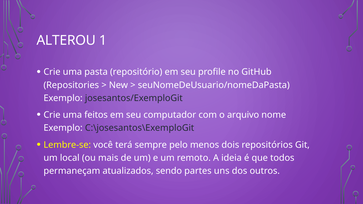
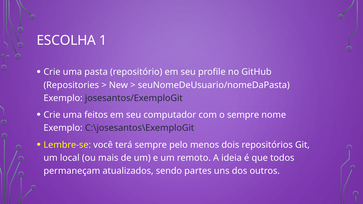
ALTEROU: ALTEROU -> ESCOLHA
o arquivo: arquivo -> sempre
